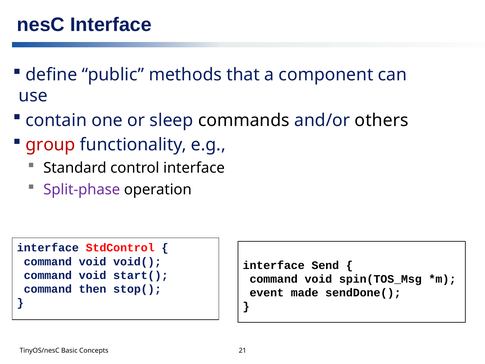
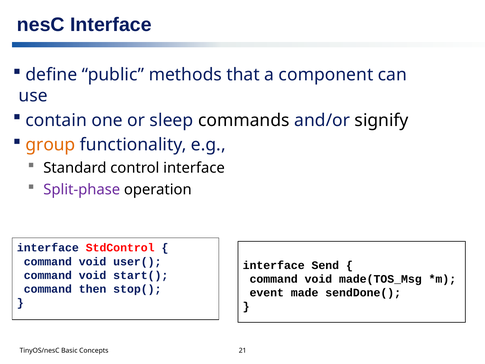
others: others -> signify
group colour: red -> orange
void(: void( -> user(
spin(TOS_Msg: spin(TOS_Msg -> made(TOS_Msg
